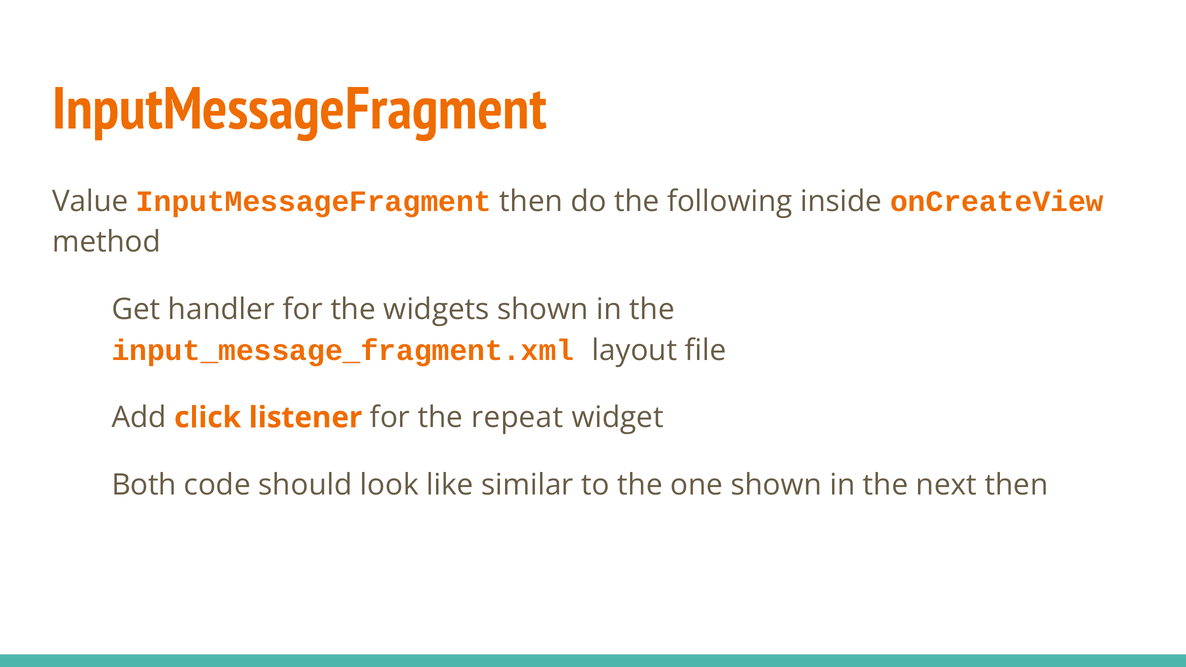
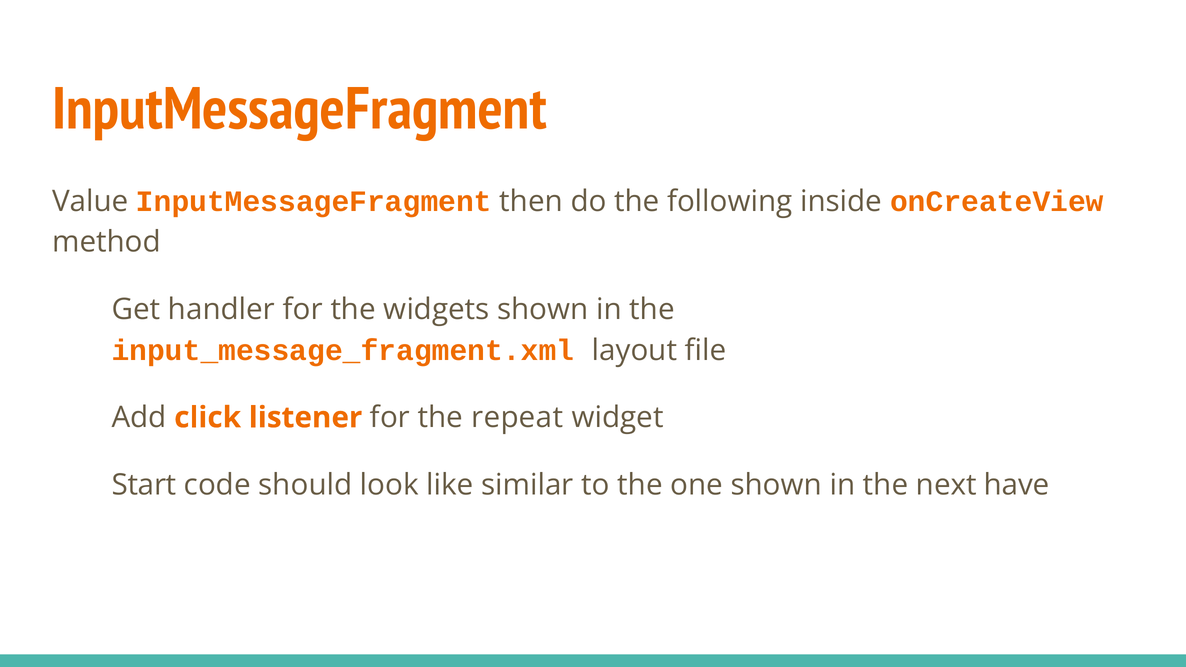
Both: Both -> Start
next then: then -> have
